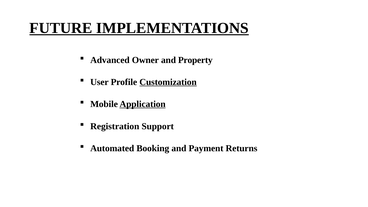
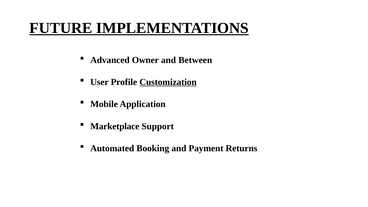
Property: Property -> Between
Application underline: present -> none
Registration: Registration -> Marketplace
